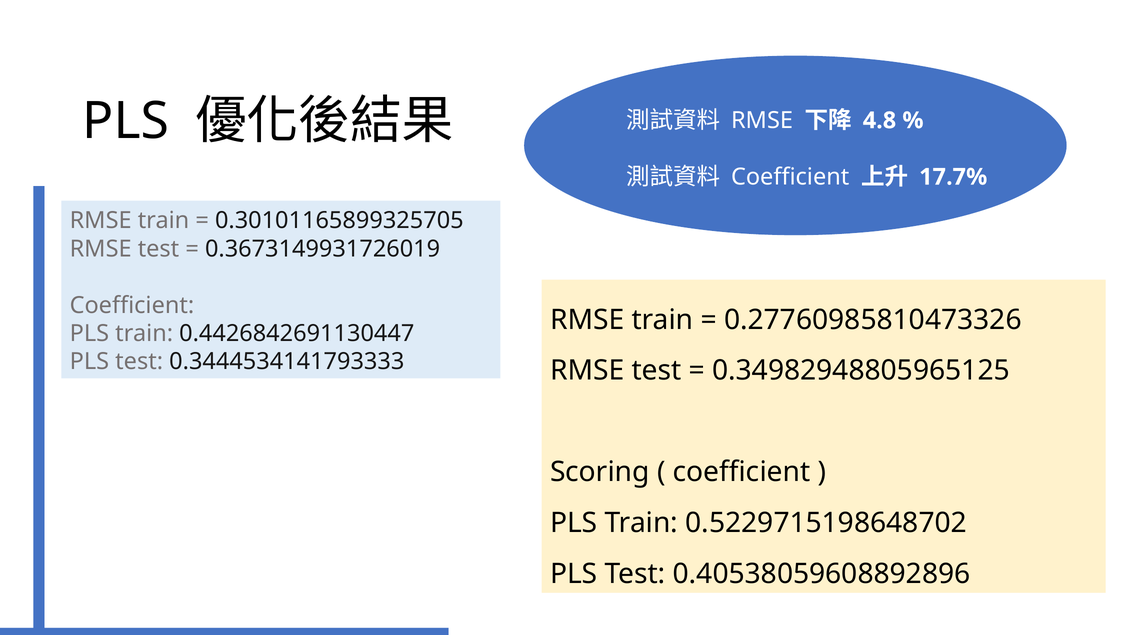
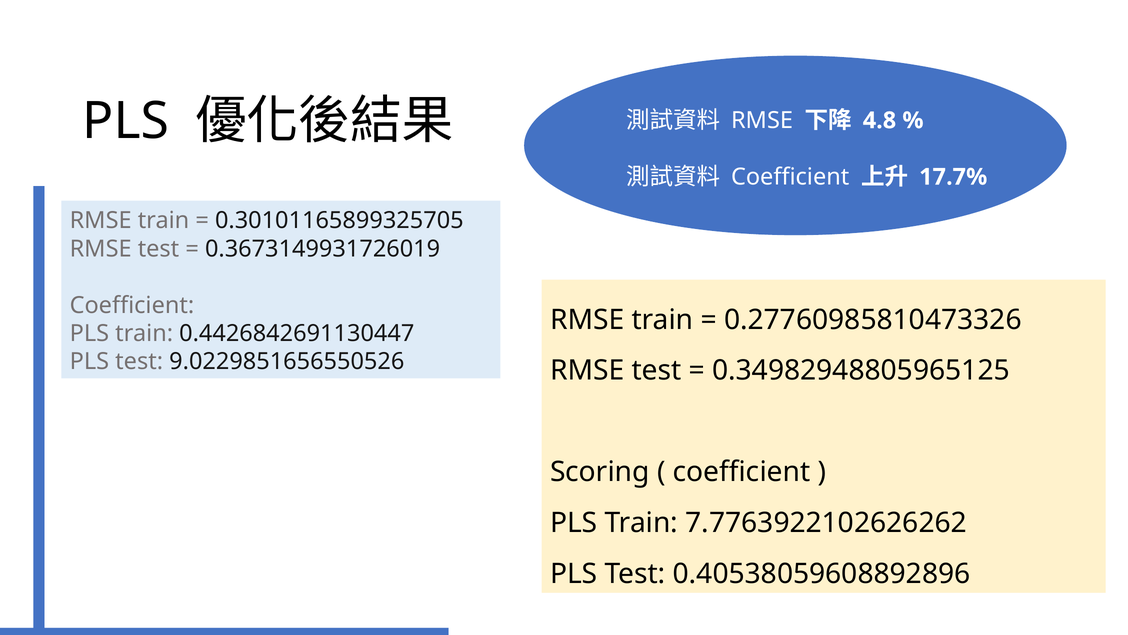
0.3444534141793333: 0.3444534141793333 -> 9.0229851656550526
0.5229715198648702: 0.5229715198648702 -> 7.7763922102626262
